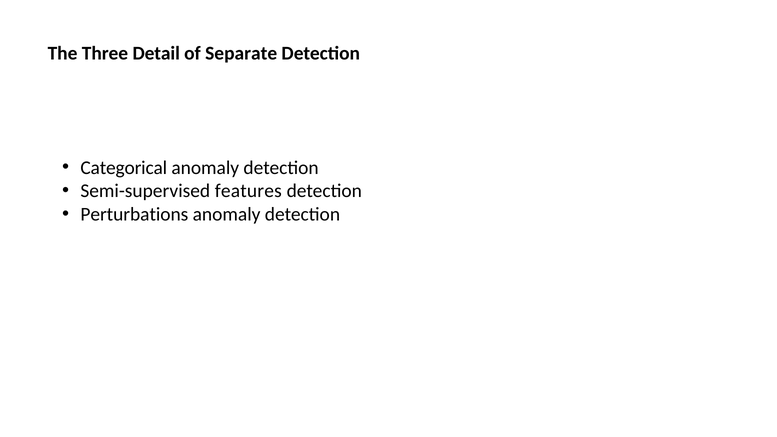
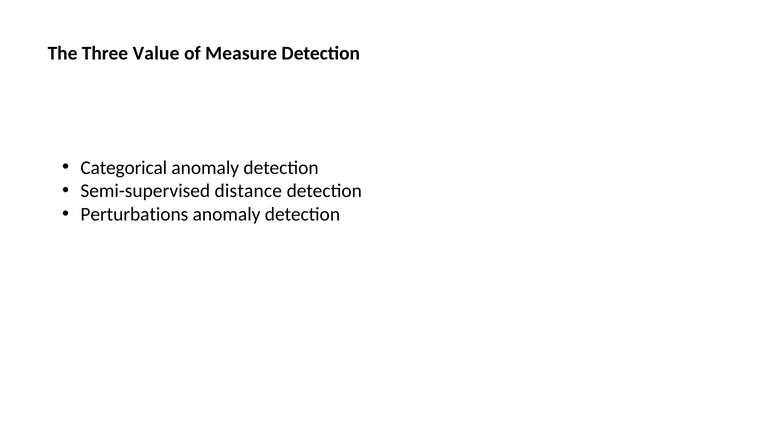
Detail: Detail -> Value
Separate: Separate -> Measure
features: features -> distance
